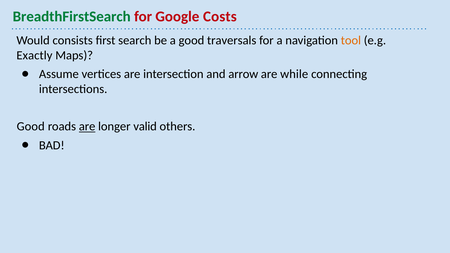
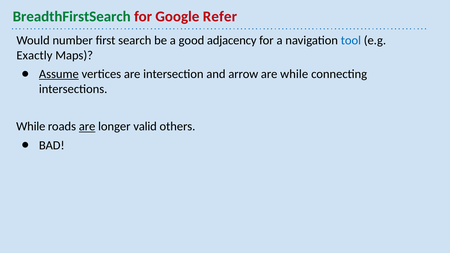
Costs: Costs -> Refer
consists: consists -> number
traversals: traversals -> adjacency
tool colour: orange -> blue
Assume underline: none -> present
Good at (31, 127): Good -> While
